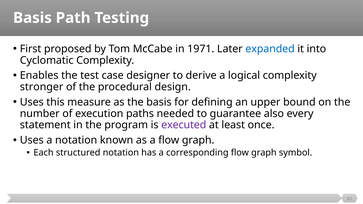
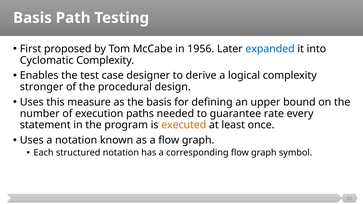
1971: 1971 -> 1956
also: also -> rate
executed colour: purple -> orange
